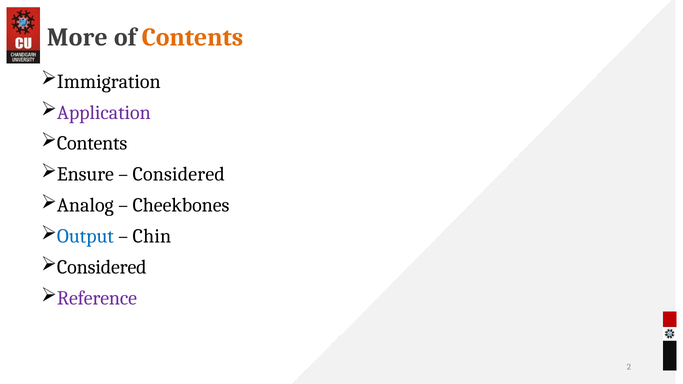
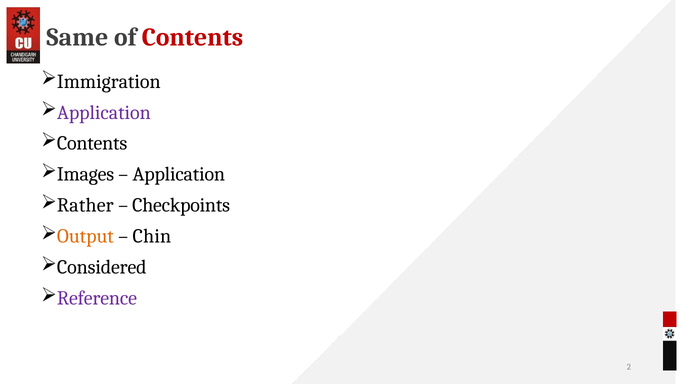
More: More -> Same
Contents at (193, 37) colour: orange -> red
Ensure: Ensure -> Images
Considered at (179, 174): Considered -> Application
Analog: Analog -> Rather
Cheekbones: Cheekbones -> Checkpoints
Output colour: blue -> orange
